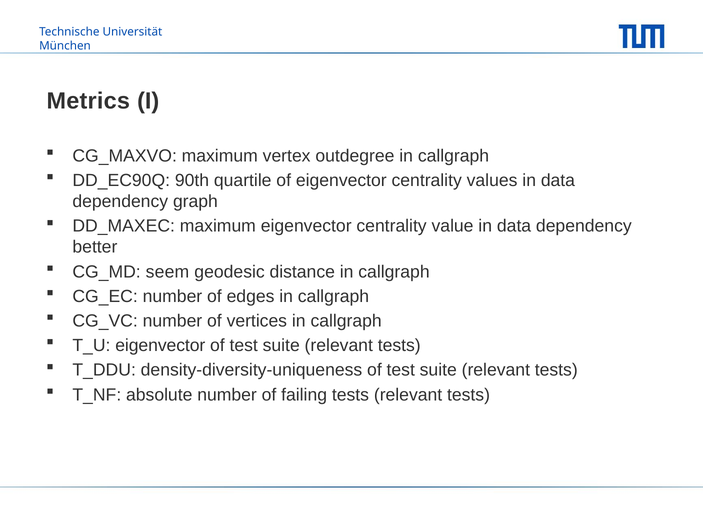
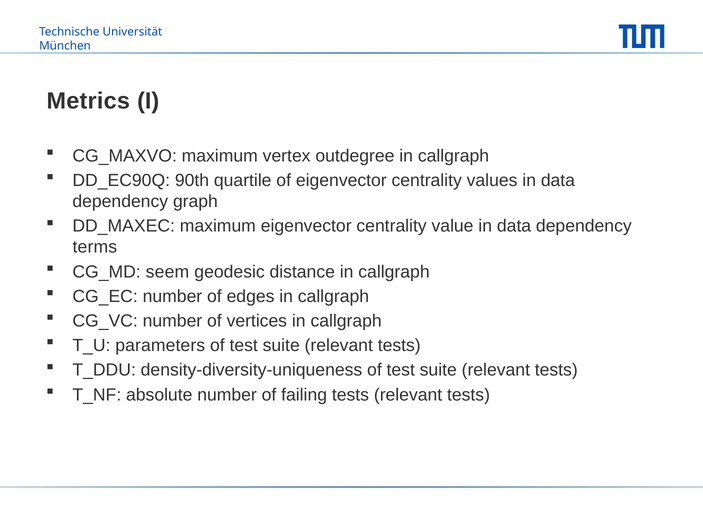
better: better -> terms
T_U eigenvector: eigenvector -> parameters
